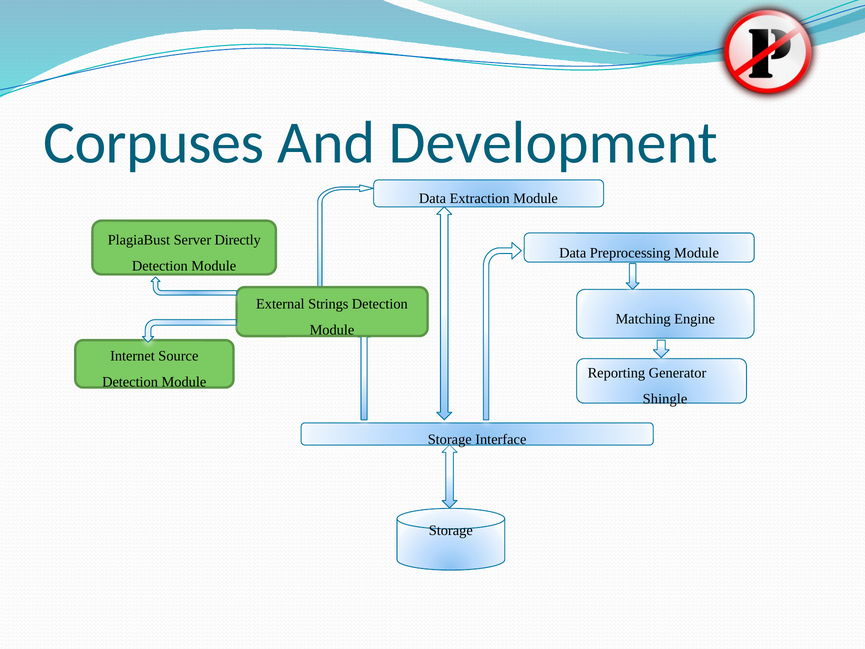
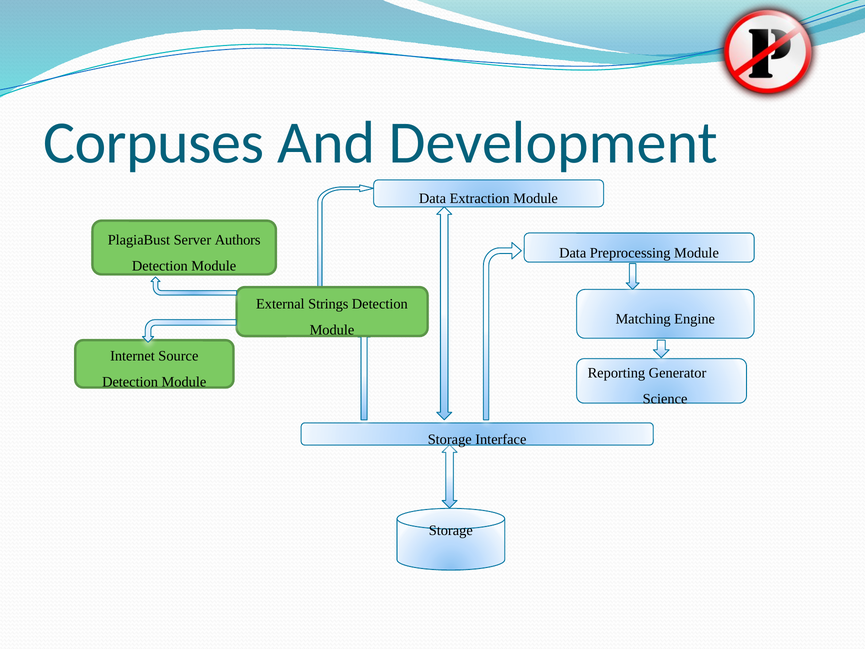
Directly: Directly -> Authors
Shingle: Shingle -> Science
